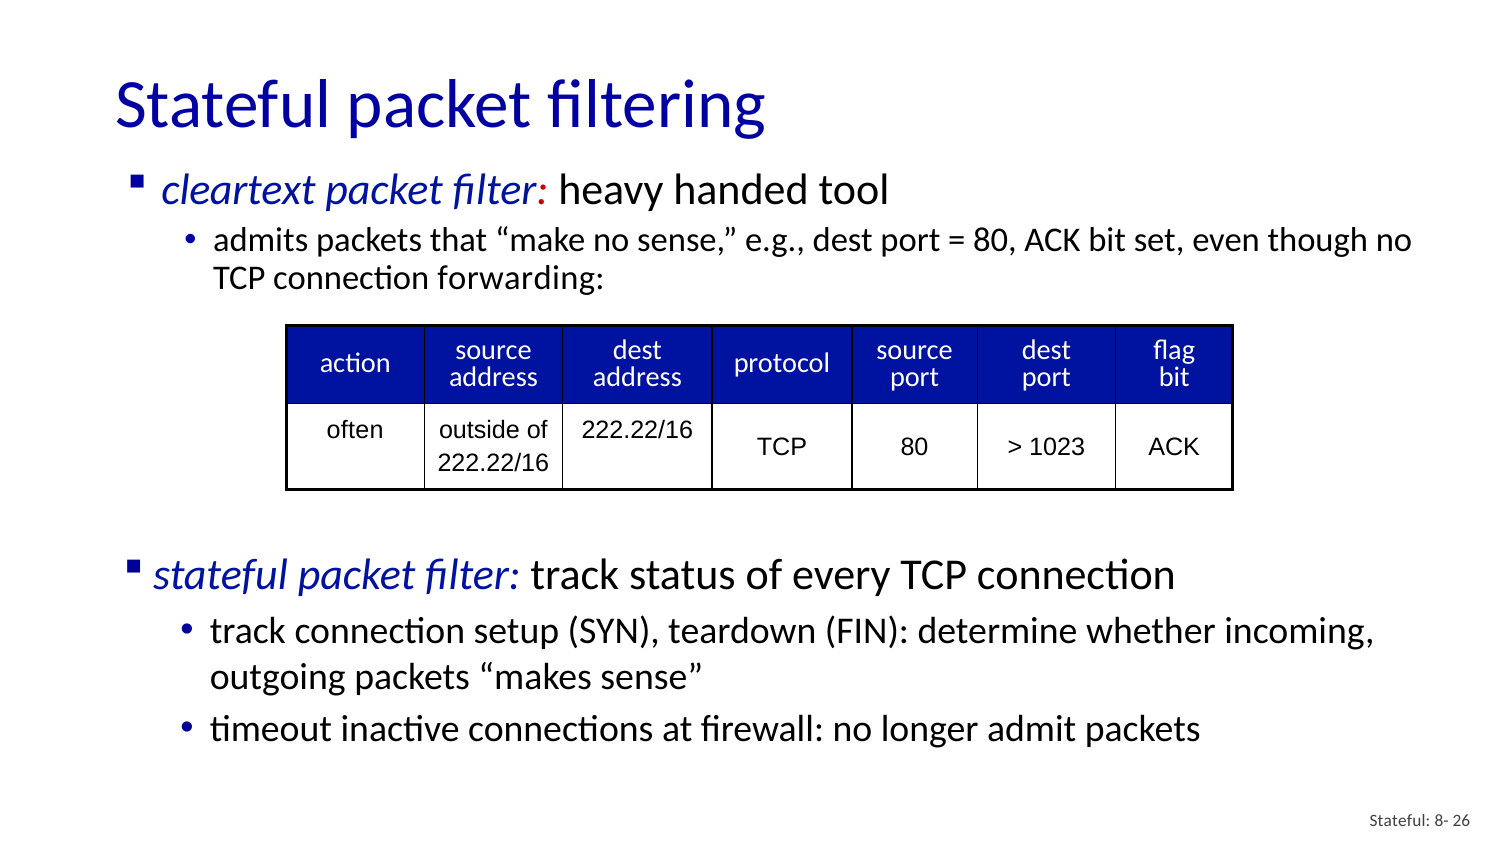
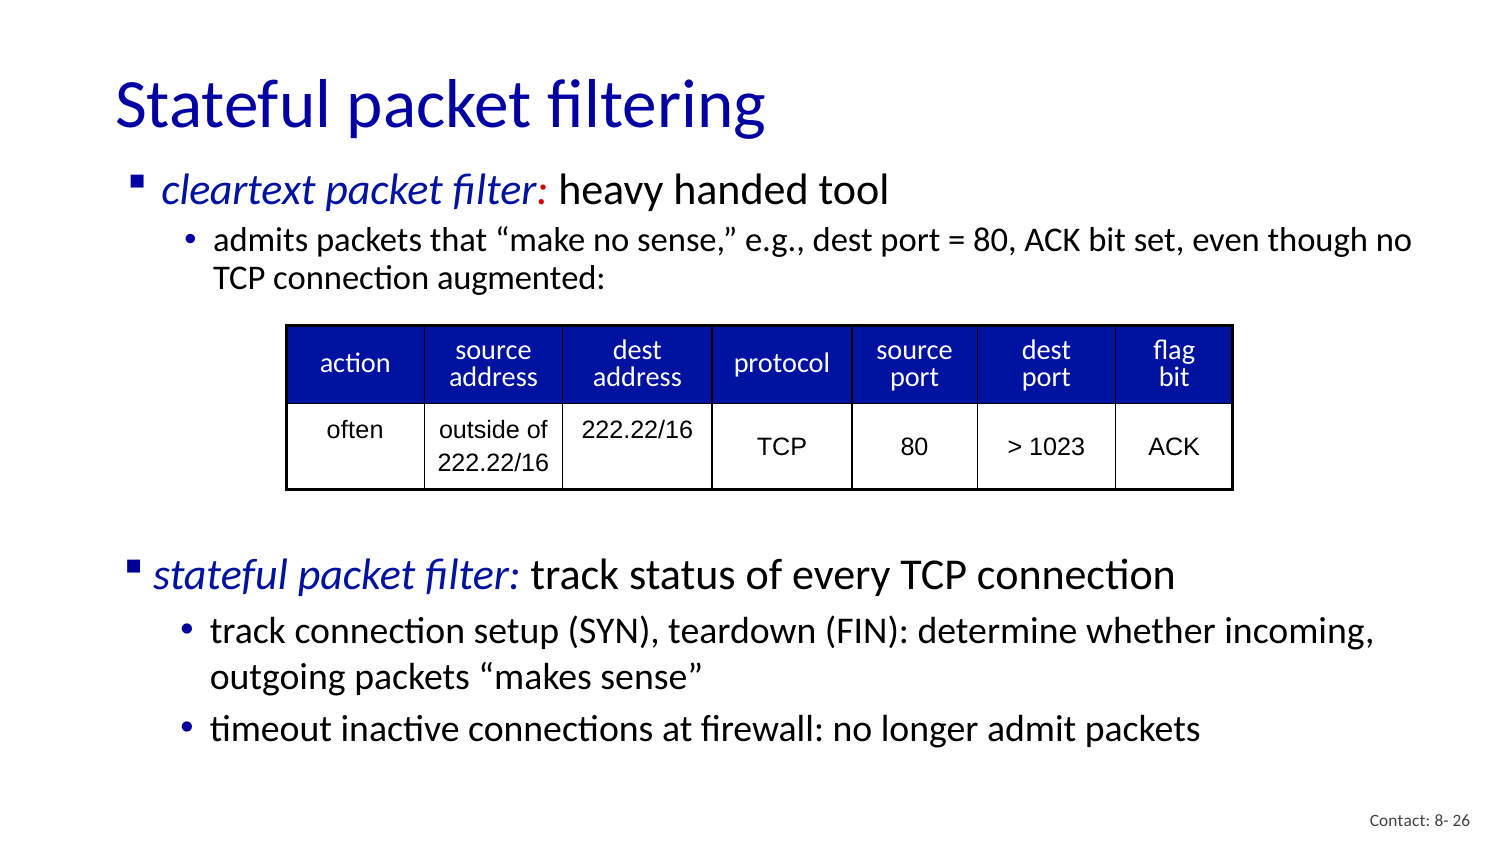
forwarding: forwarding -> augmented
Stateful at (1400, 821): Stateful -> Contact
